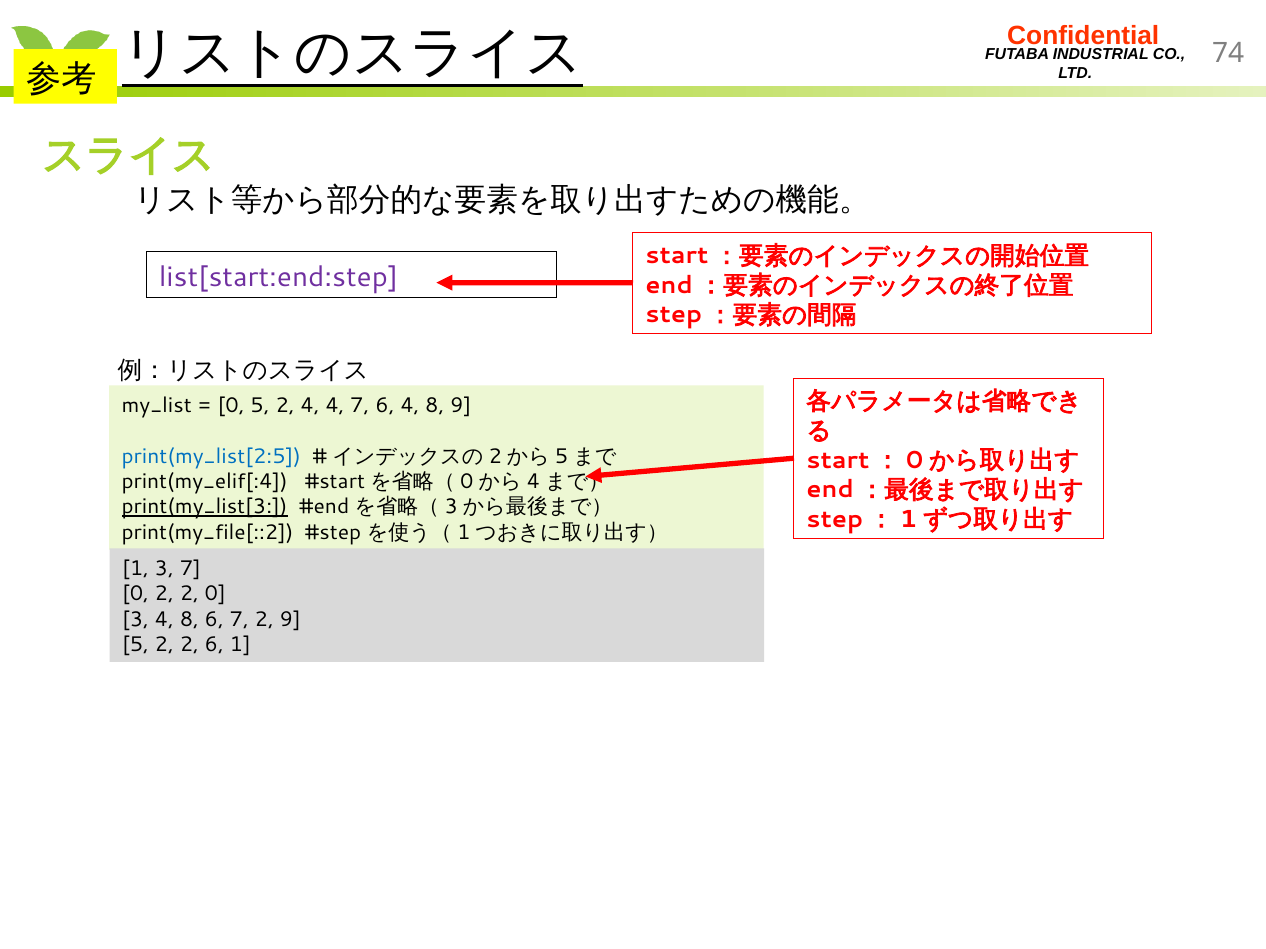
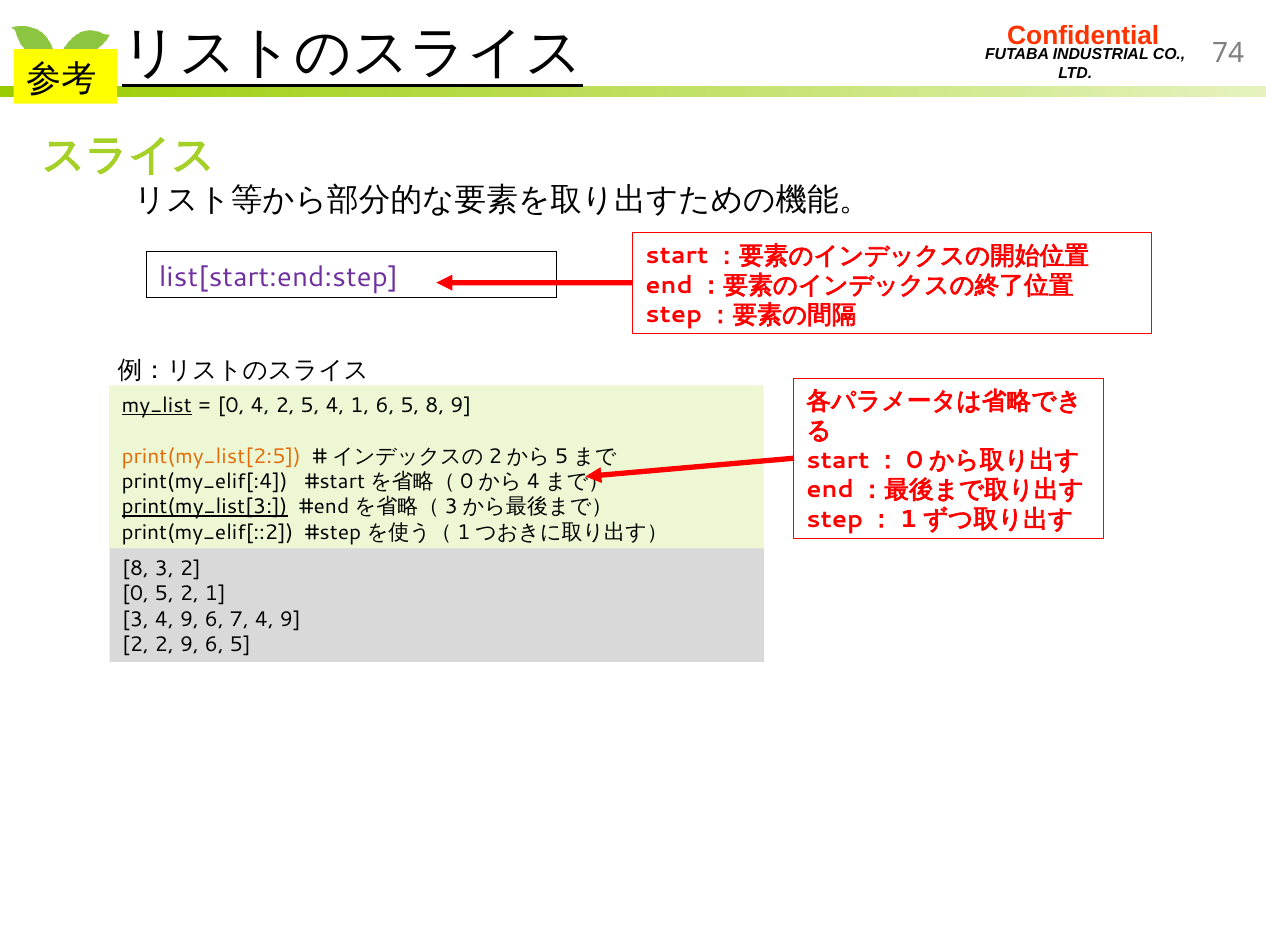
my_list underline: none -> present
0 5: 5 -> 4
2 4: 4 -> 5
4 7: 7 -> 1
4 at (410, 406): 4 -> 5
print(my_list[2:5 colour: blue -> orange
print(my_file[::2: print(my_file[::2 -> print(my_elif[::2
1 at (136, 569): 1 -> 8
3 7: 7 -> 2
0 2: 2 -> 5
2 0: 0 -> 1
3 4 8: 8 -> 9
7 2: 2 -> 4
5 at (136, 645): 5 -> 2
2 at (189, 645): 2 -> 9
1 at (240, 645): 1 -> 5
